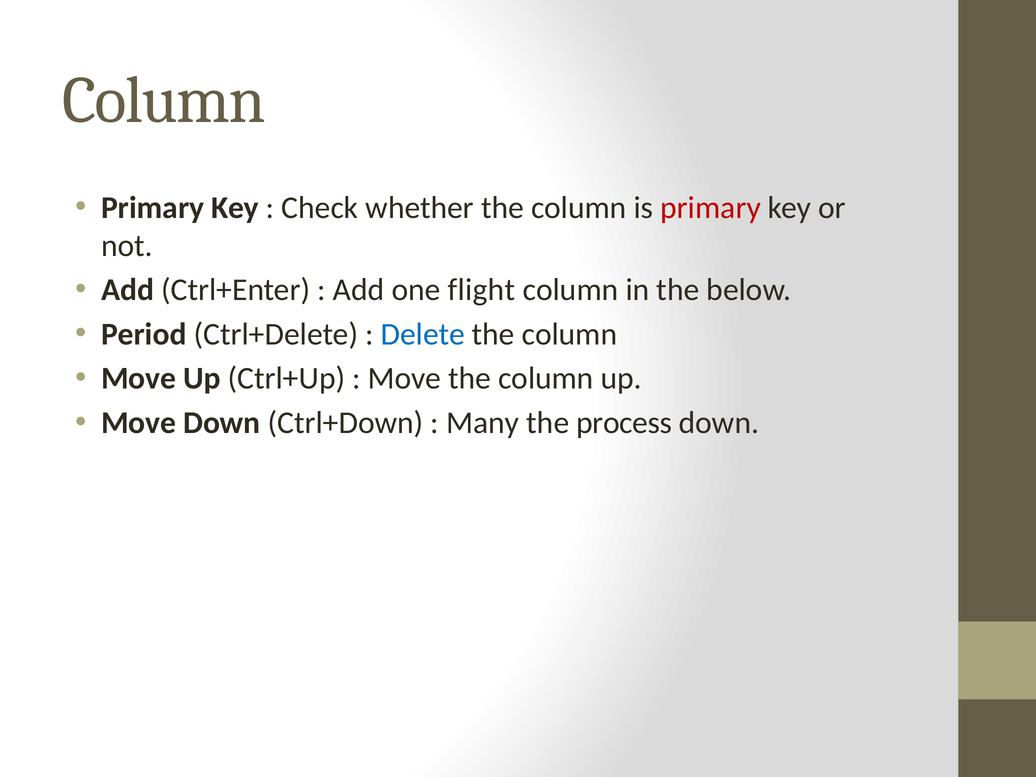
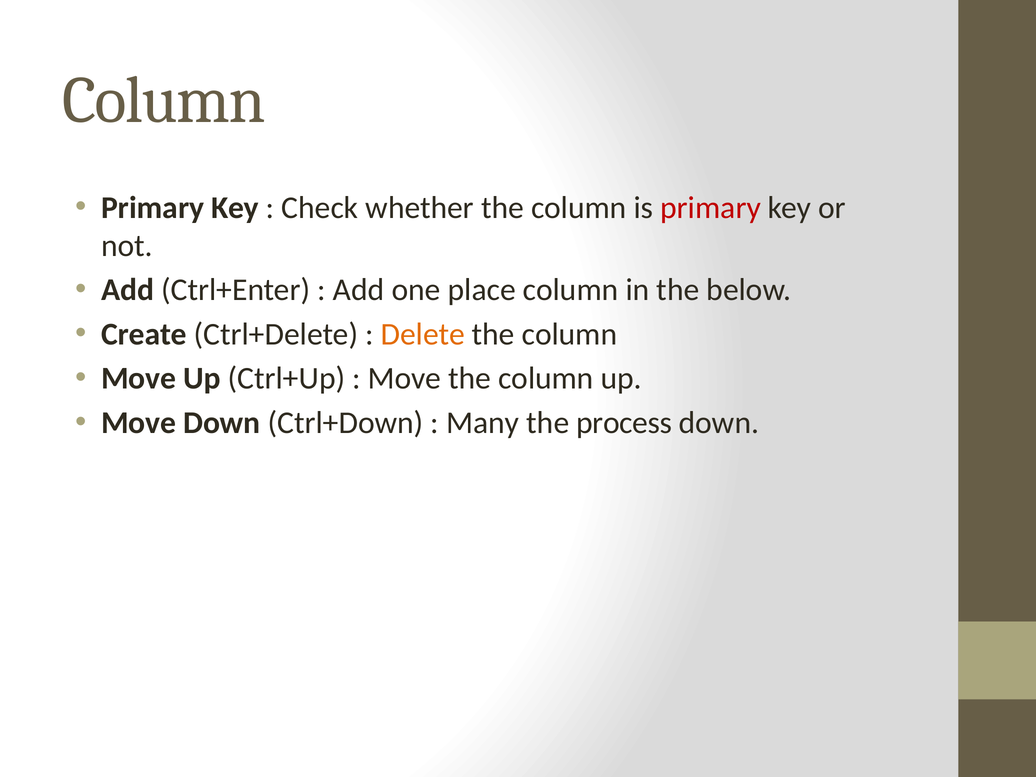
flight: flight -> place
Period: Period -> Create
Delete colour: blue -> orange
